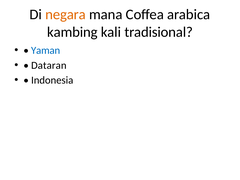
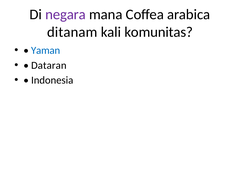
negara colour: orange -> purple
kambing: kambing -> ditanam
tradisional: tradisional -> komunitas
